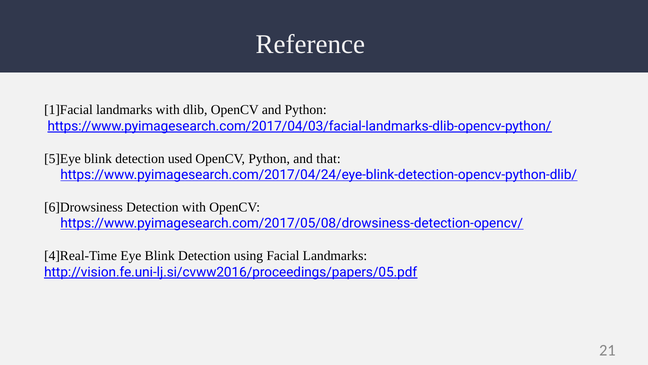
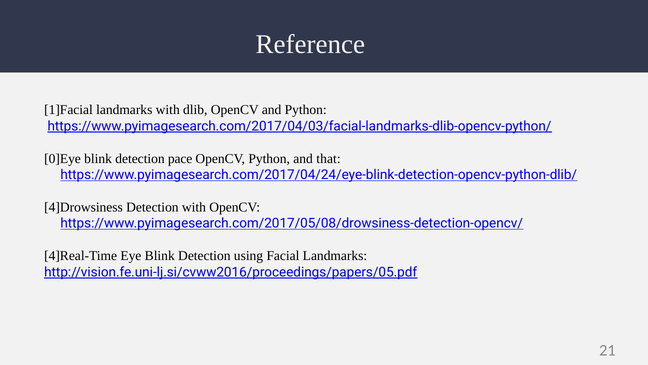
5]Eye: 5]Eye -> 0]Eye
used: used -> pace
6]Drowsiness: 6]Drowsiness -> 4]Drowsiness
